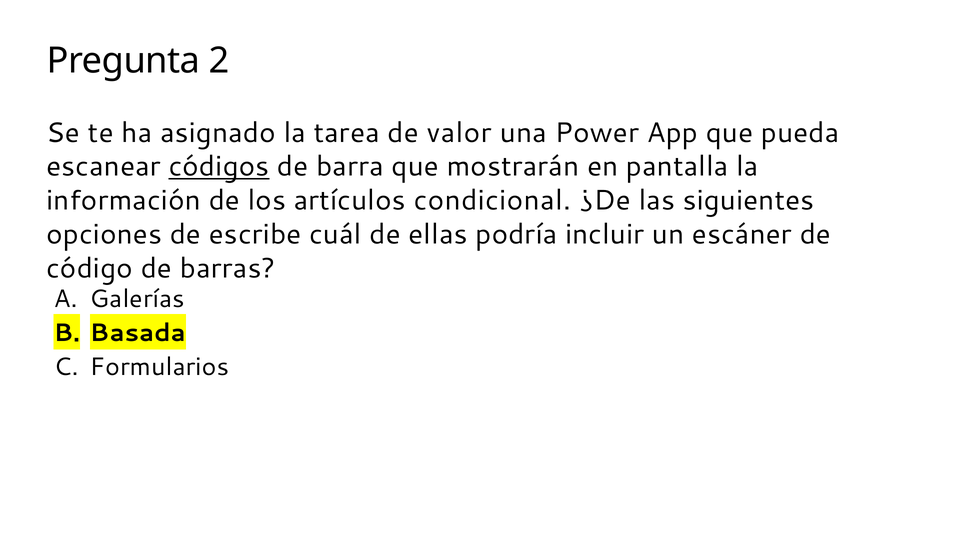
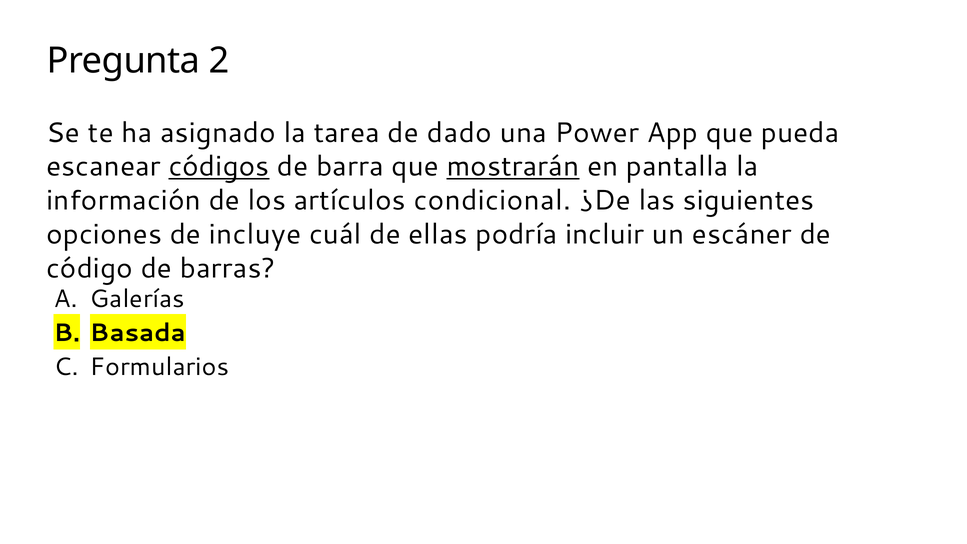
valor: valor -> dado
mostrarán underline: none -> present
escribe: escribe -> incluye
